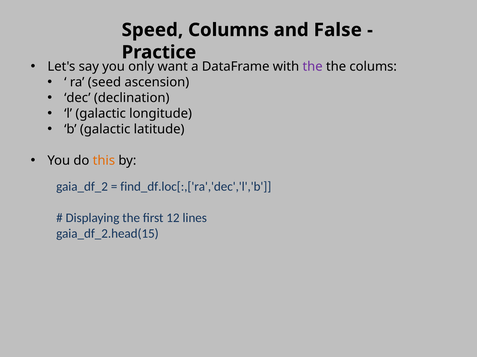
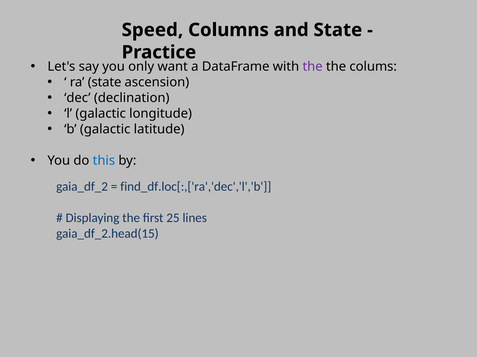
and False: False -> State
ra seed: seed -> state
this colour: orange -> blue
12: 12 -> 25
